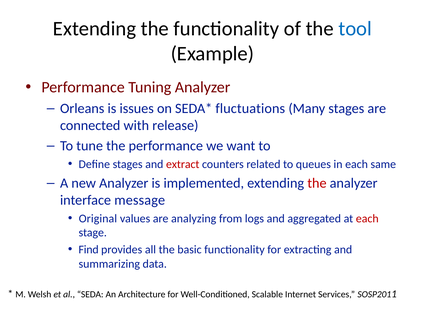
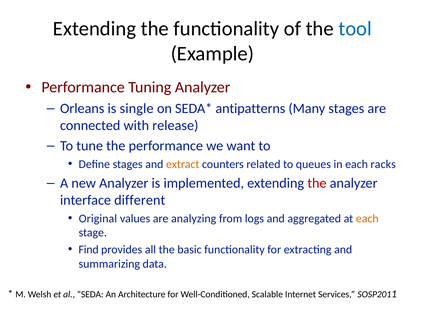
issues: issues -> single
fluctuations: fluctuations -> antipatterns
extract colour: red -> orange
same: same -> racks
message: message -> different
each at (367, 218) colour: red -> orange
